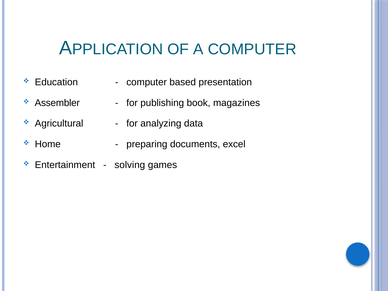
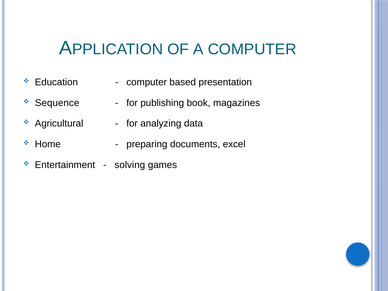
Assembler: Assembler -> Sequence
